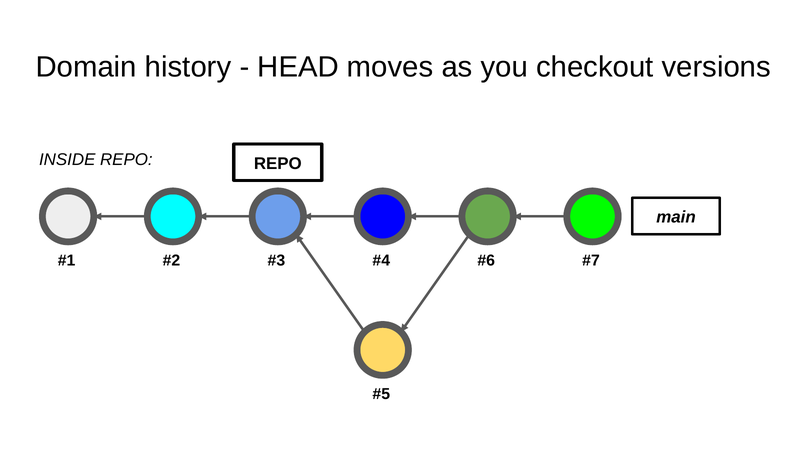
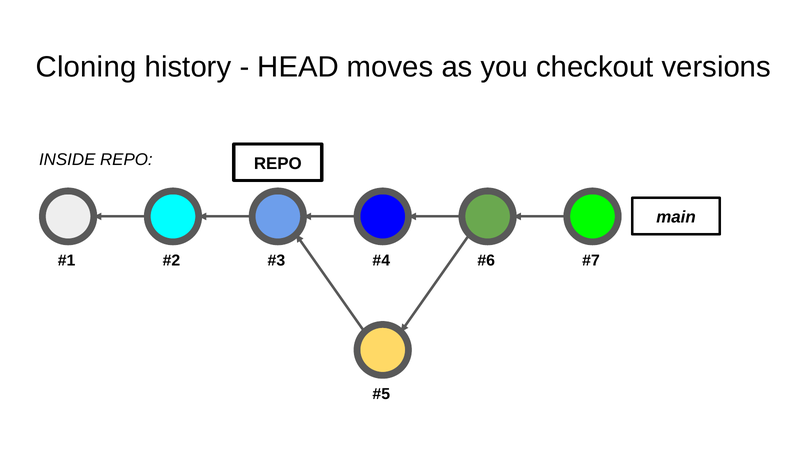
Domain: Domain -> Cloning
